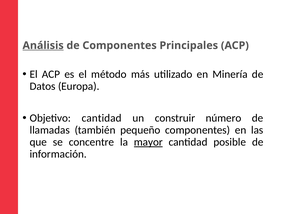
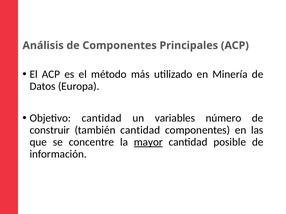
Análisis underline: present -> none
construir: construir -> variables
llamadas: llamadas -> construir
también pequeño: pequeño -> cantidad
